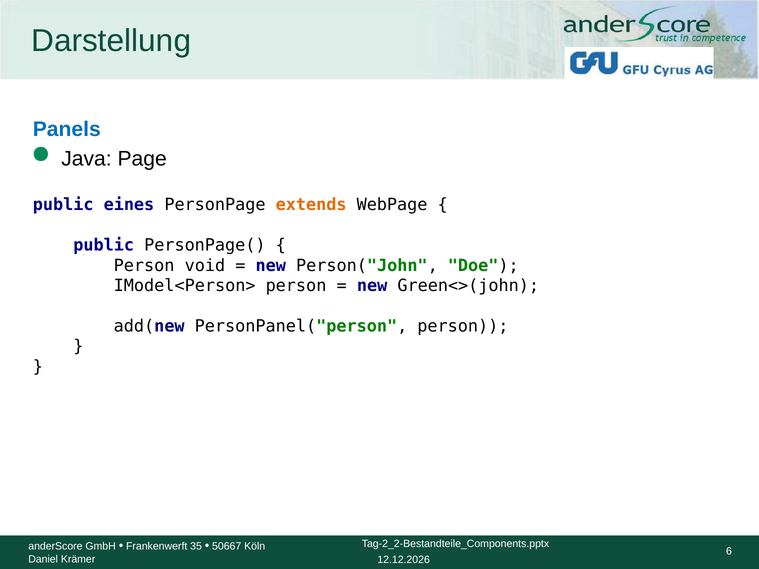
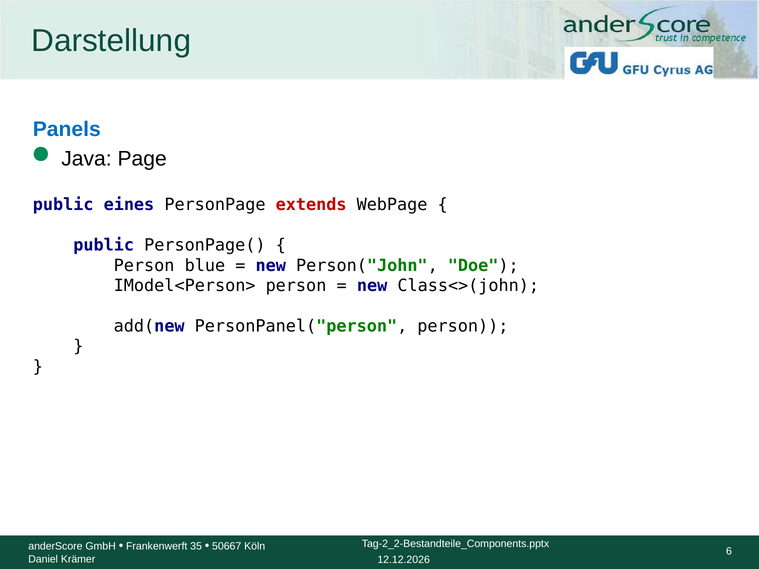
extends colour: orange -> red
void: void -> blue
Green<>(john: Green<>(john -> Class<>(john
